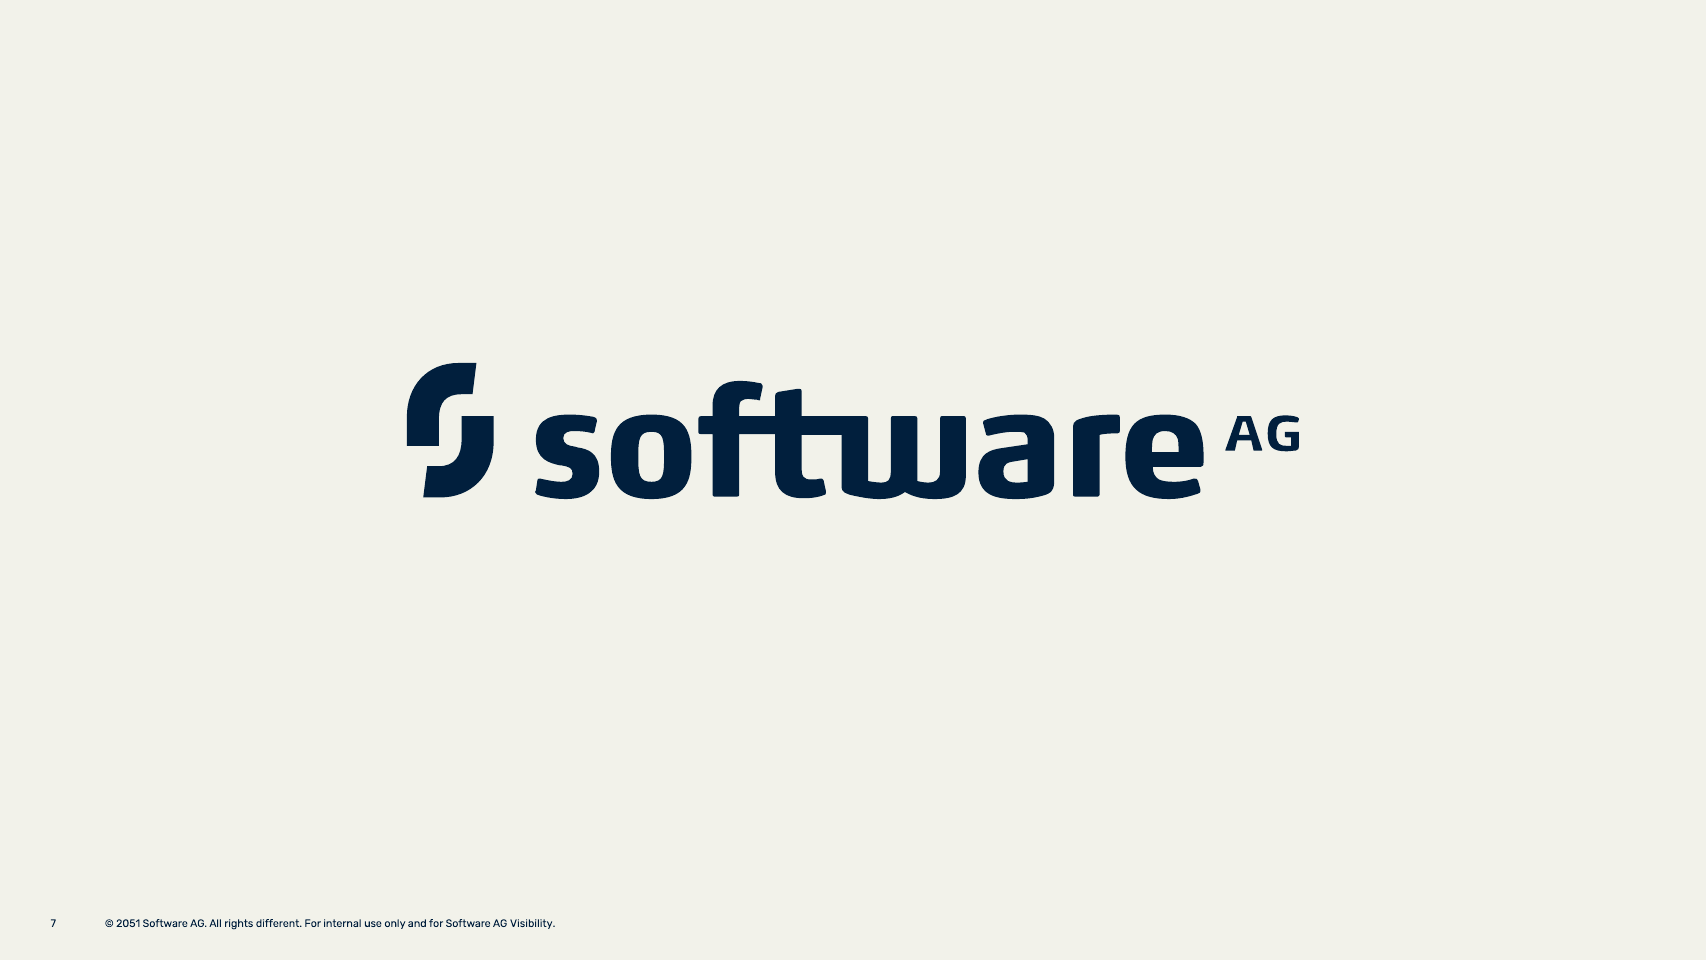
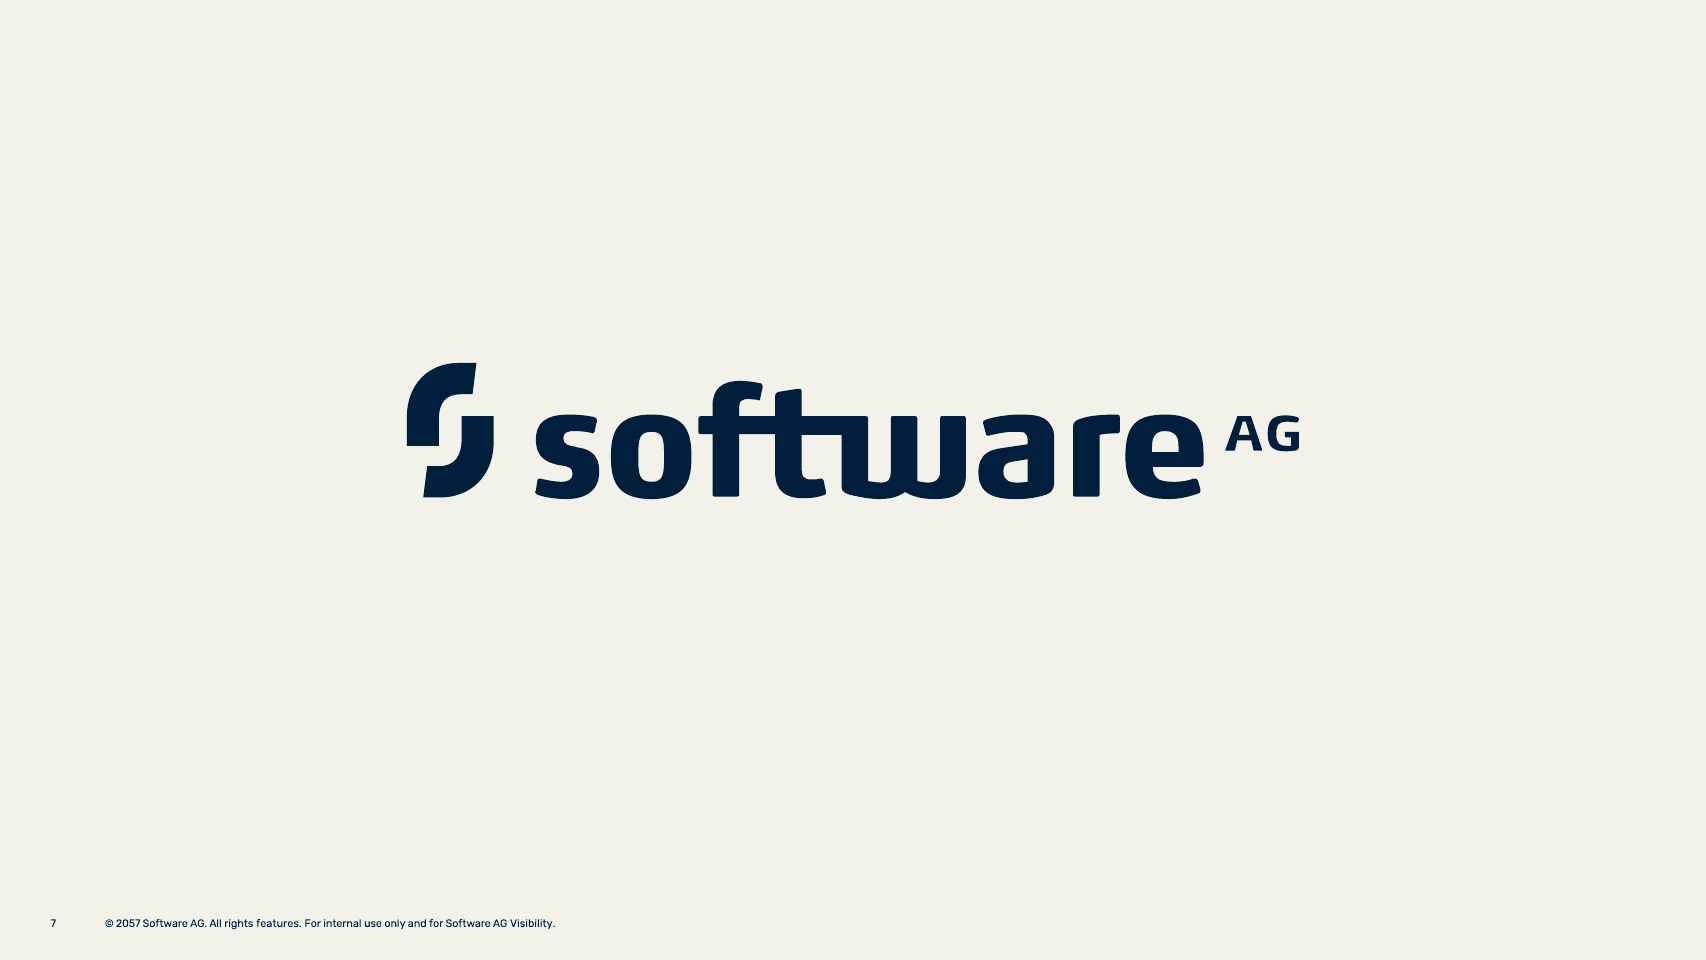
2051: 2051 -> 2057
different: different -> features
